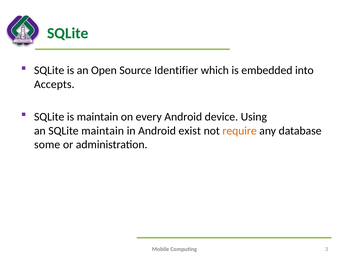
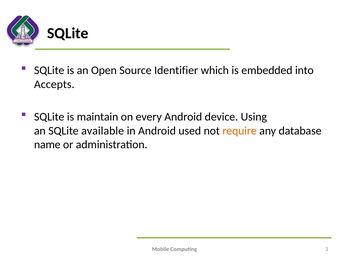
SQLite at (68, 33) colour: green -> black
SQLite maintain: maintain -> available
exist: exist -> used
some: some -> name
